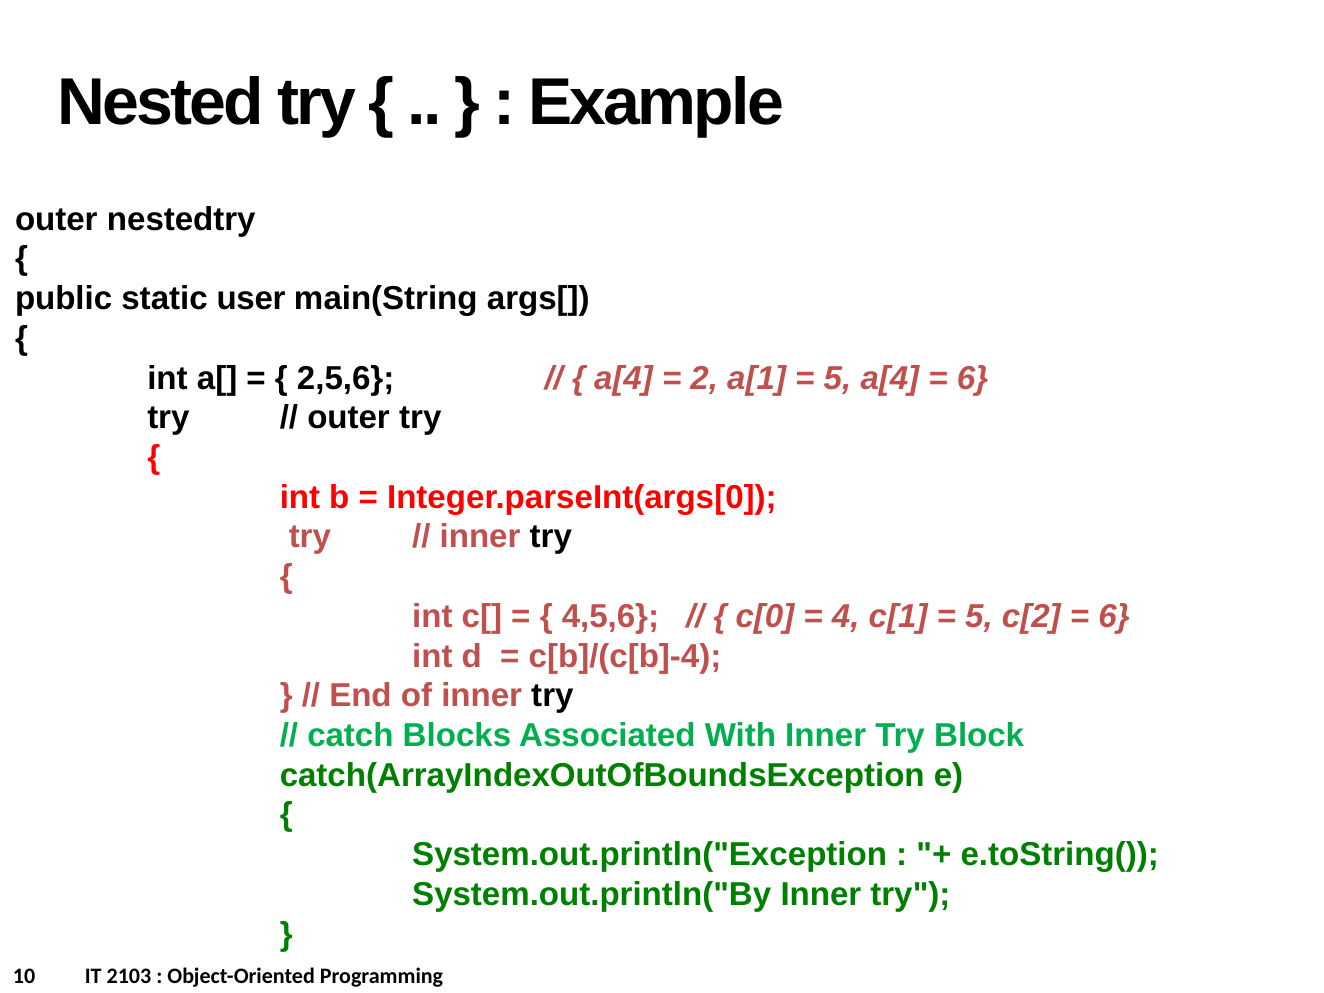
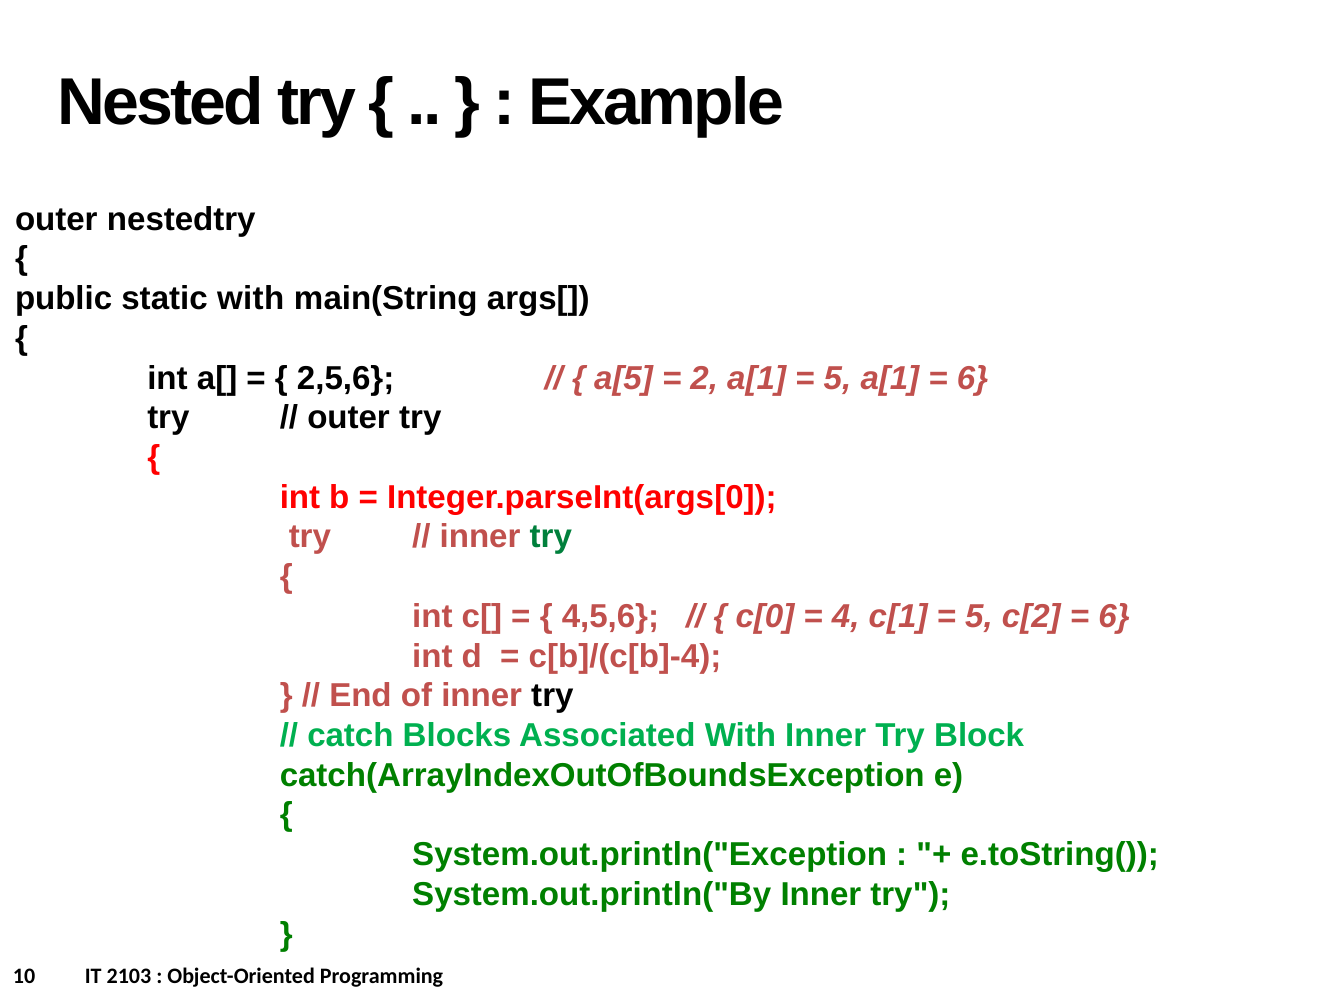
static user: user -> with
a[4 at (624, 378): a[4 -> a[5
5 a[4: a[4 -> a[1
try at (551, 537) colour: black -> green
